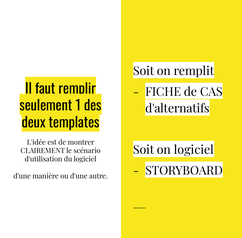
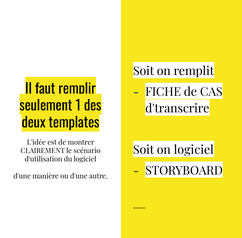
d'alternatifs: d'alternatifs -> d'transcrire
